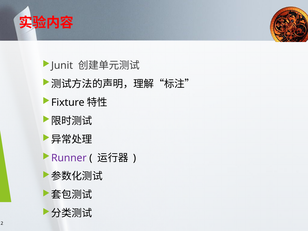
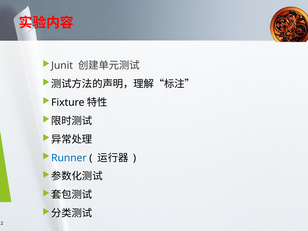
Runner colour: purple -> blue
